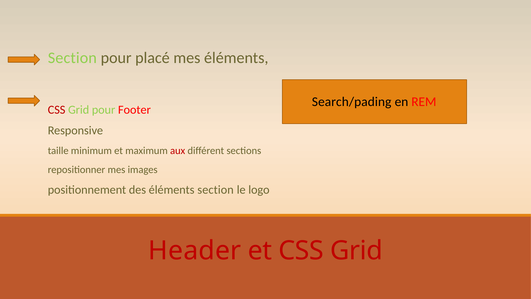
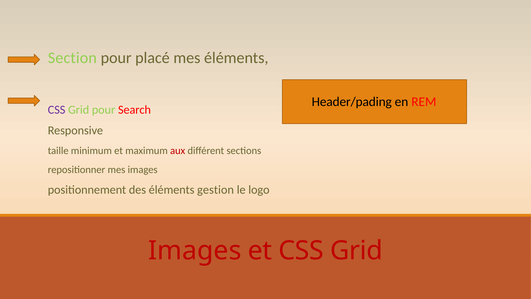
Search/pading: Search/pading -> Header/pading
CSS at (57, 110) colour: red -> purple
Footer: Footer -> Search
éléments section: section -> gestion
Header at (195, 251): Header -> Images
